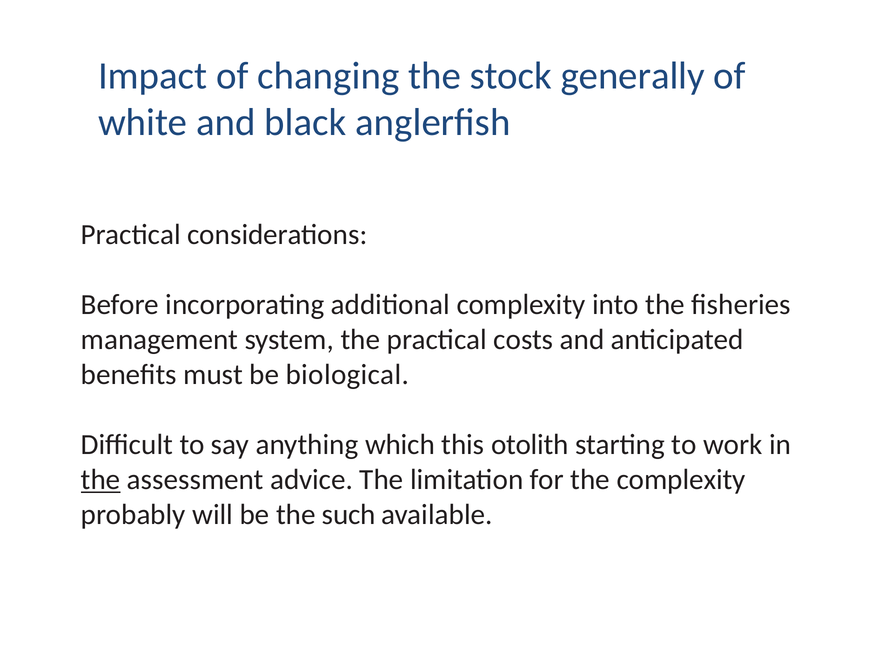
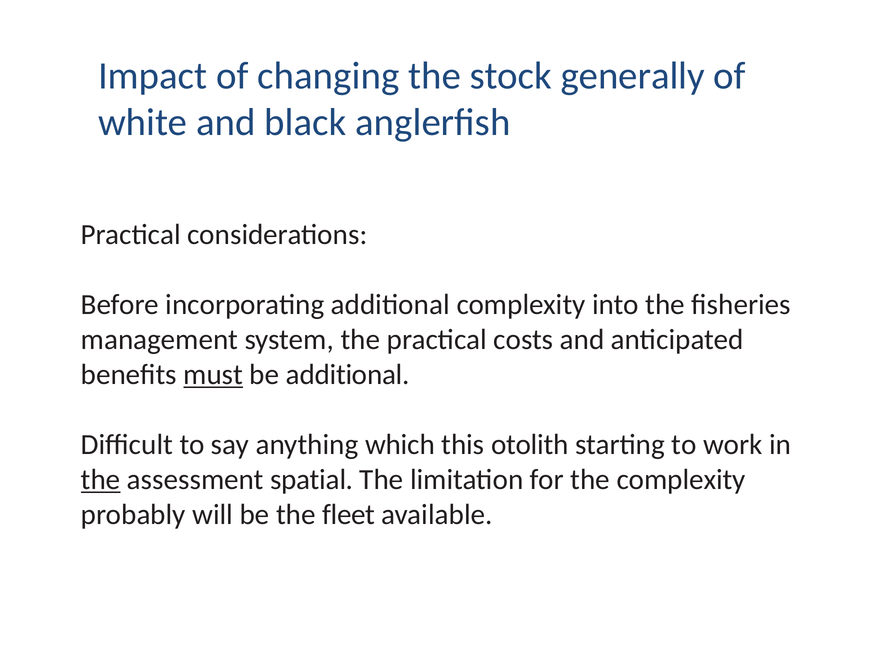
must underline: none -> present
be biological: biological -> additional
advice: advice -> spatial
such: such -> fleet
